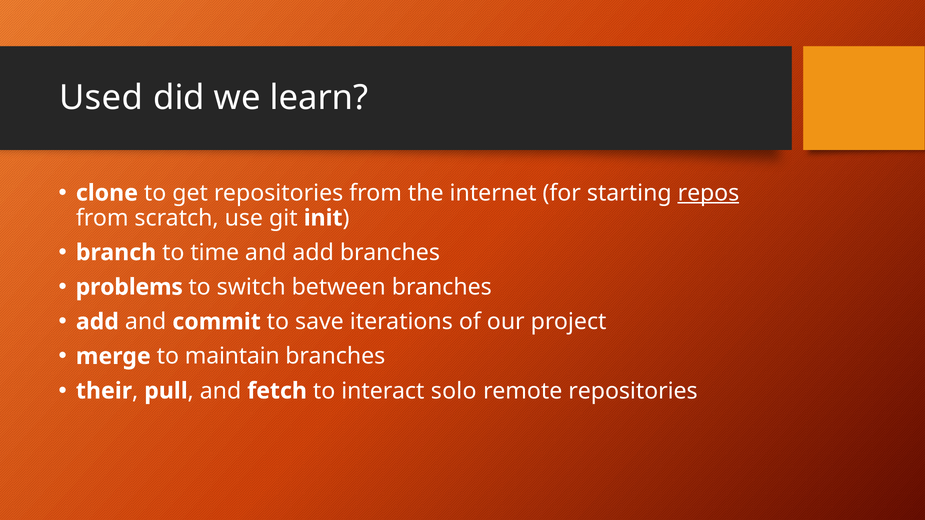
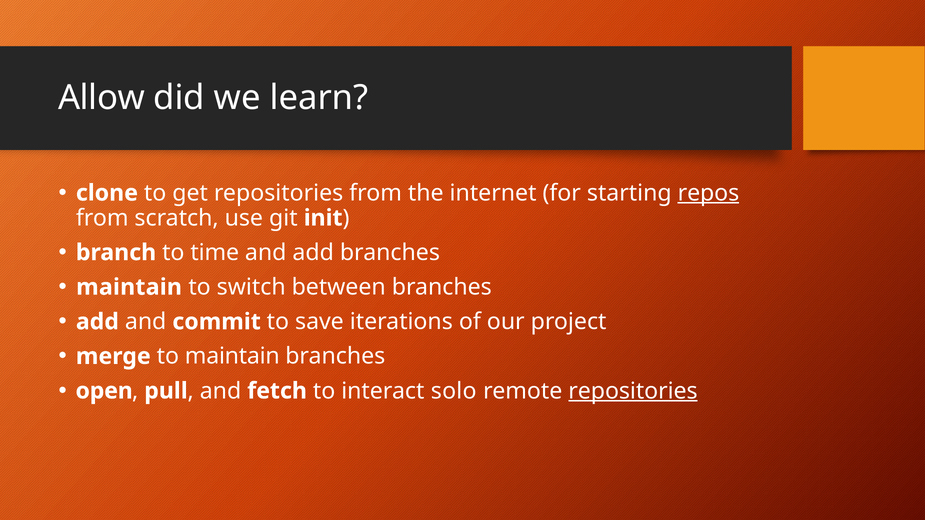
Used: Used -> Allow
problems at (129, 287): problems -> maintain
their: their -> open
repositories at (633, 391) underline: none -> present
